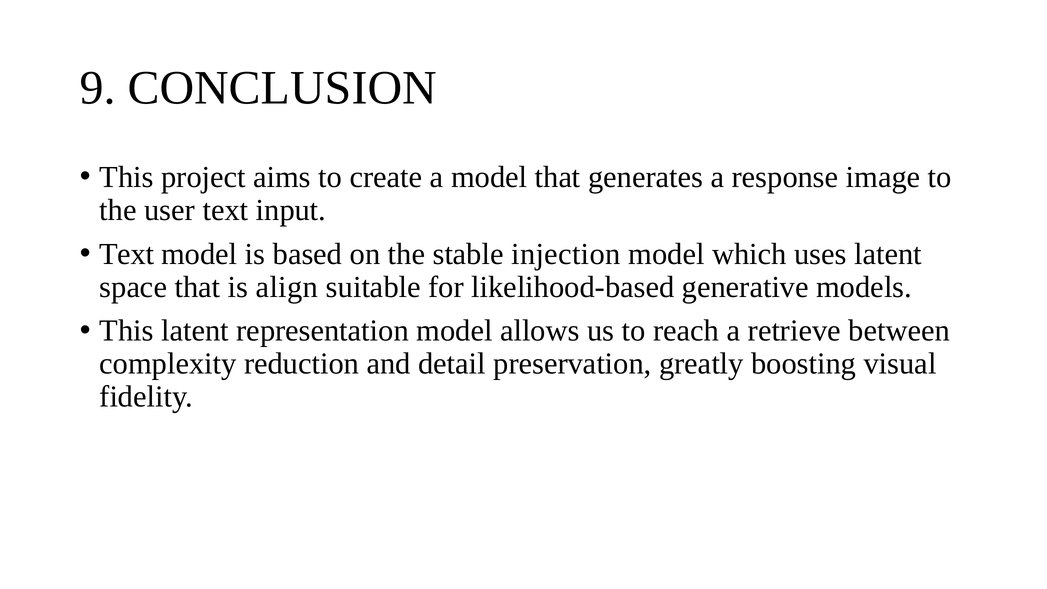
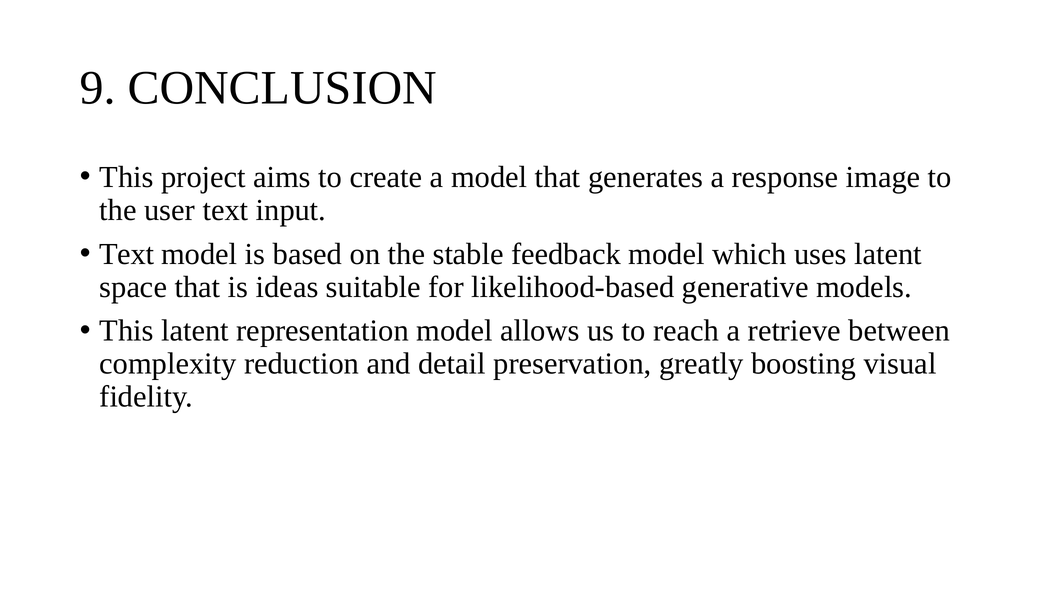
injection: injection -> feedback
align: align -> ideas
